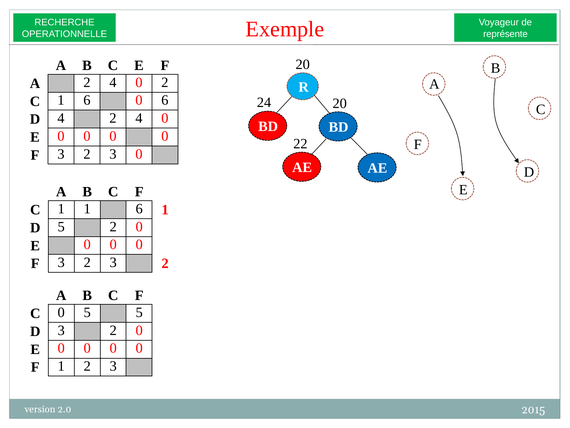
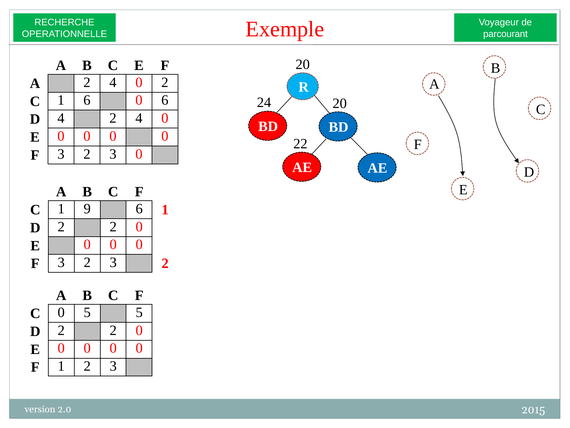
représente: représente -> parcourant
1 1: 1 -> 9
5 at (61, 226): 5 -> 2
3 at (61, 330): 3 -> 2
